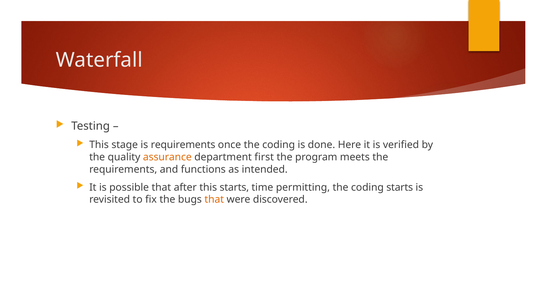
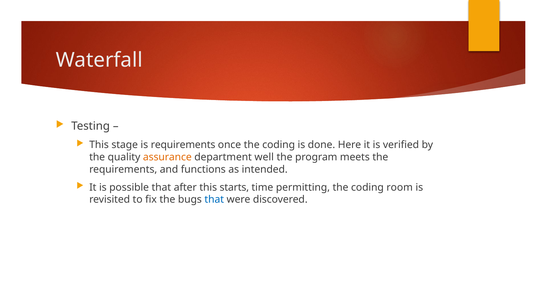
first: first -> well
coding starts: starts -> room
that at (214, 200) colour: orange -> blue
